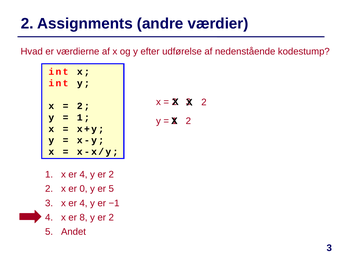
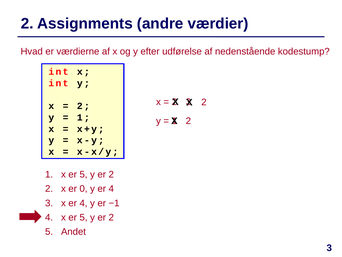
1 x er 4: 4 -> 5
y er 5: 5 -> 4
4 x er 8: 8 -> 5
